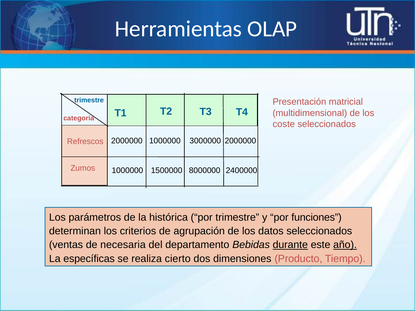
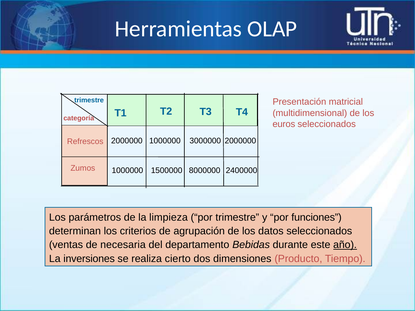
coste: coste -> euros
histórica: histórica -> limpieza
durante underline: present -> none
específicas: específicas -> inversiones
